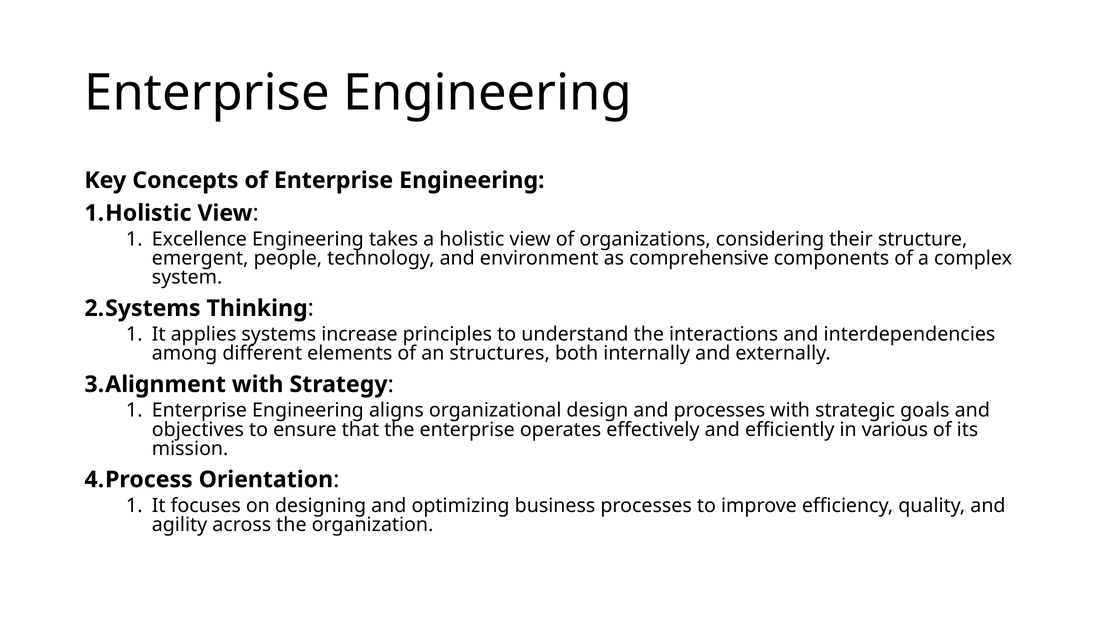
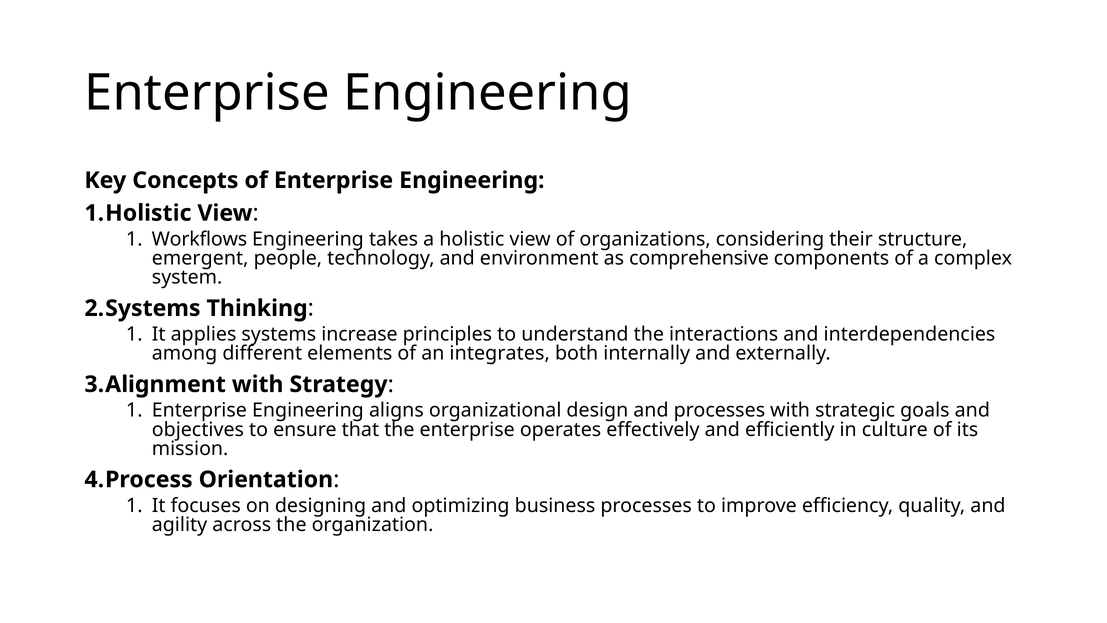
Excellence: Excellence -> Workflows
structures: structures -> integrates
various: various -> culture
